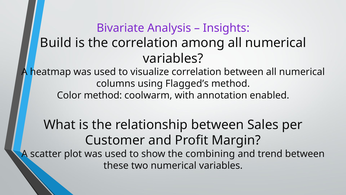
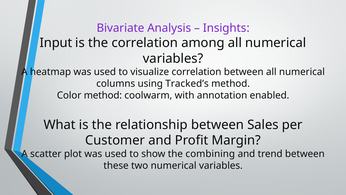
Build: Build -> Input
Flagged’s: Flagged’s -> Tracked’s
